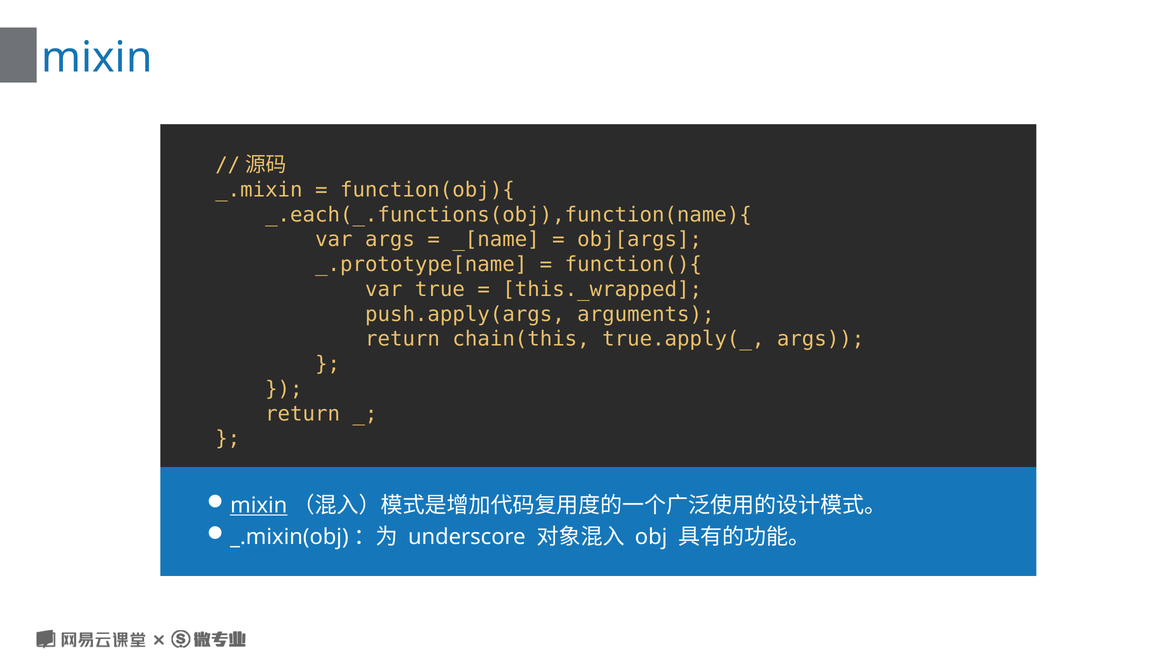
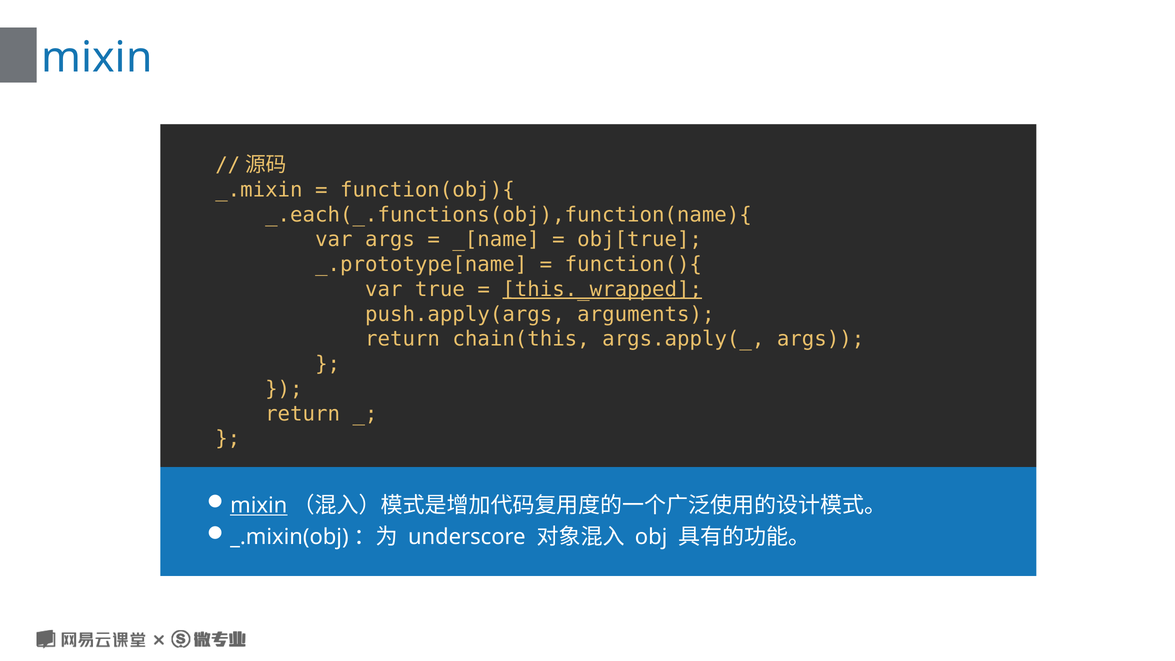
obj[args: obj[args -> obj[true
this._wrapped underline: none -> present
true.apply(_: true.apply(_ -> args.apply(_
